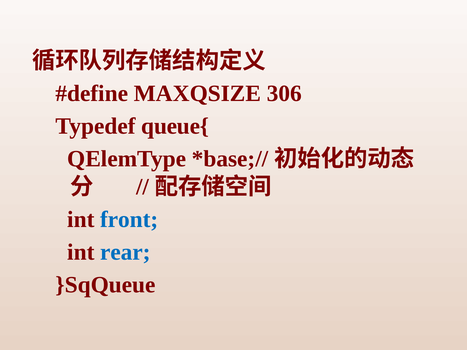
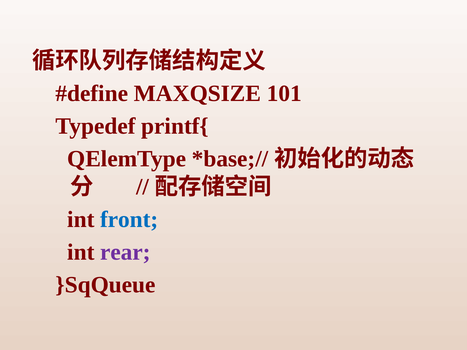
306: 306 -> 101
queue{: queue{ -> printf{
rear colour: blue -> purple
